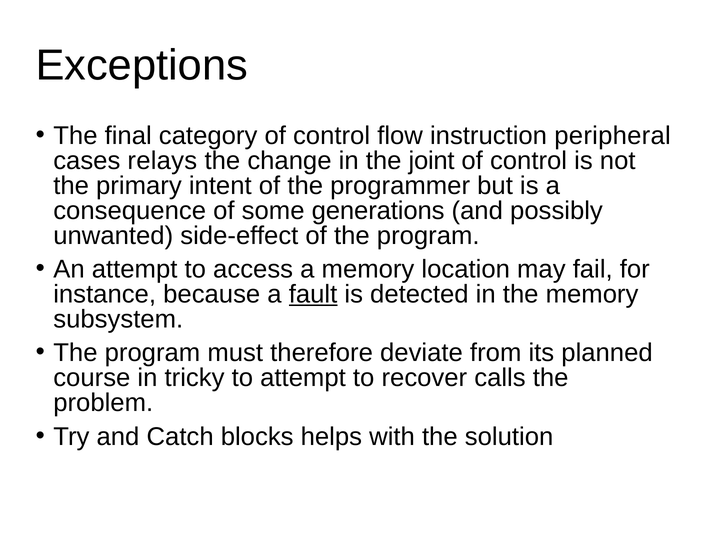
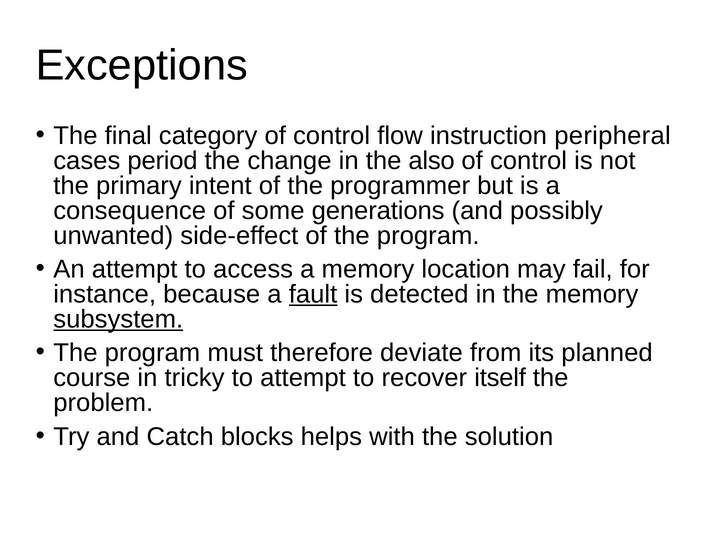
relays: relays -> period
joint: joint -> also
subsystem underline: none -> present
calls: calls -> itself
